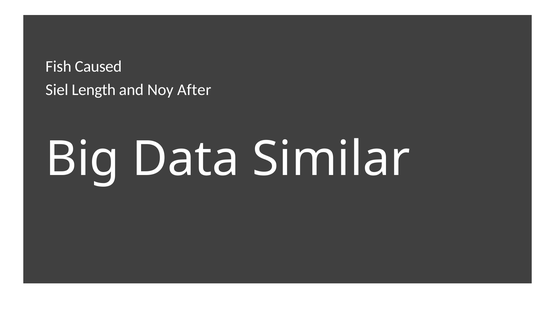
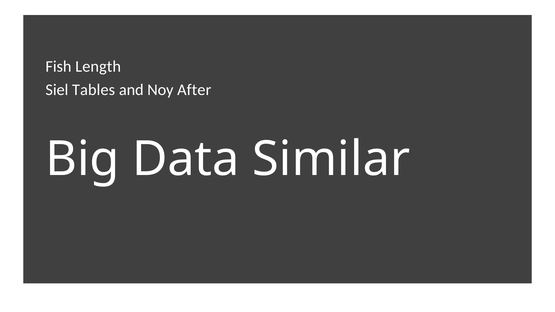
Caused: Caused -> Length
Length: Length -> Tables
